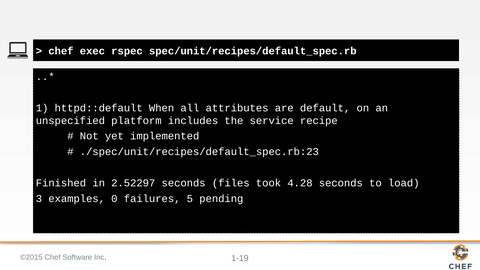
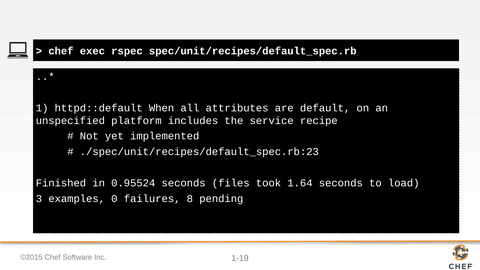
2.52297: 2.52297 -> 0.95524
4.28: 4.28 -> 1.64
5: 5 -> 8
